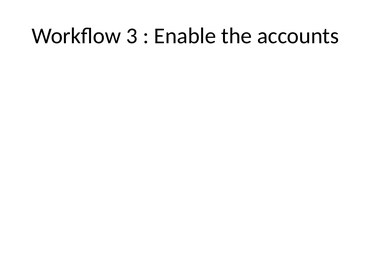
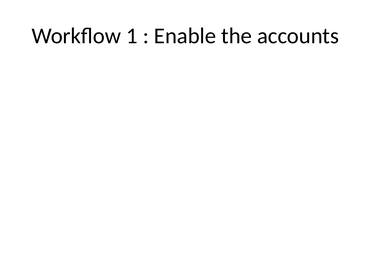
3: 3 -> 1
